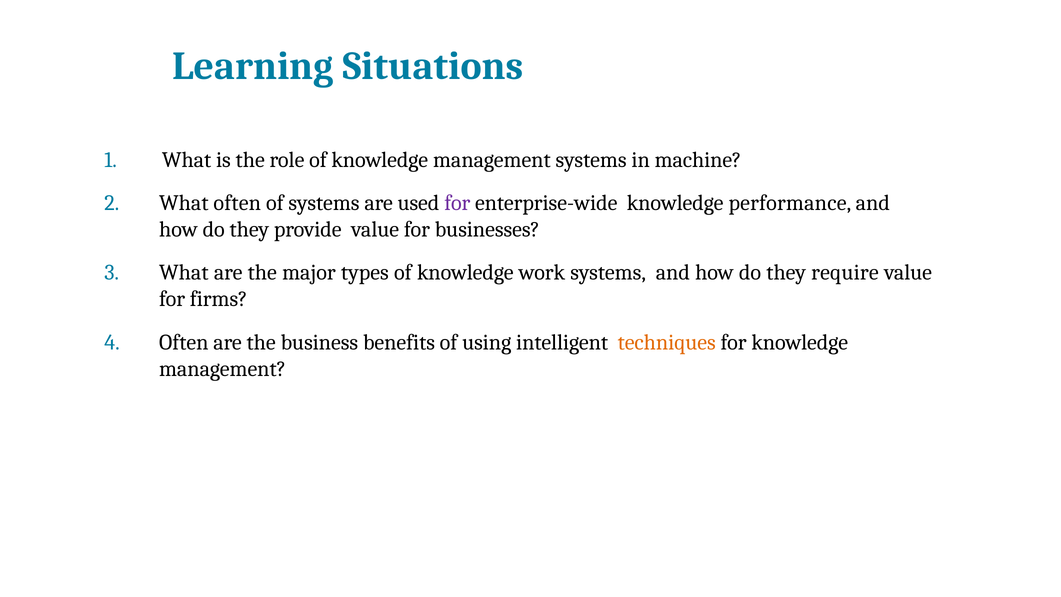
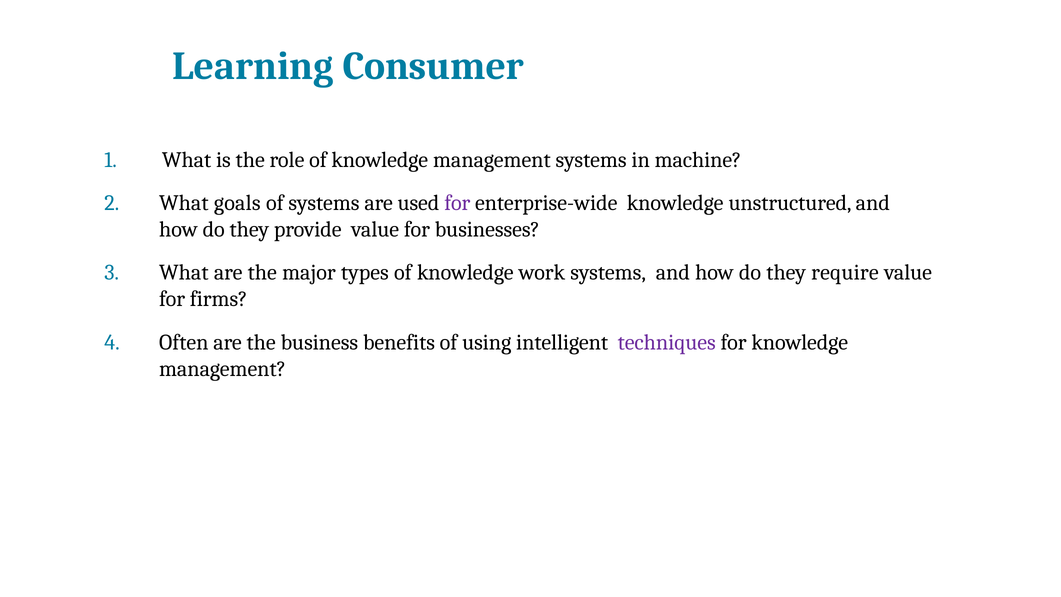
Situations: Situations -> Consumer
What often: often -> goals
performance: performance -> unstructured
techniques colour: orange -> purple
